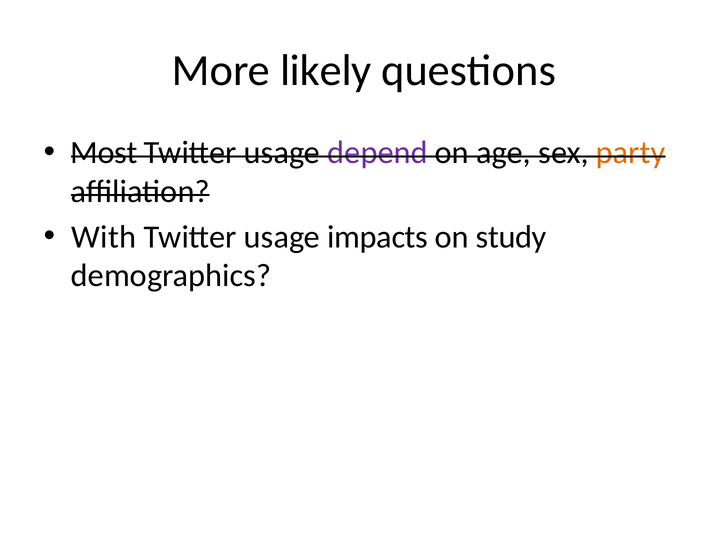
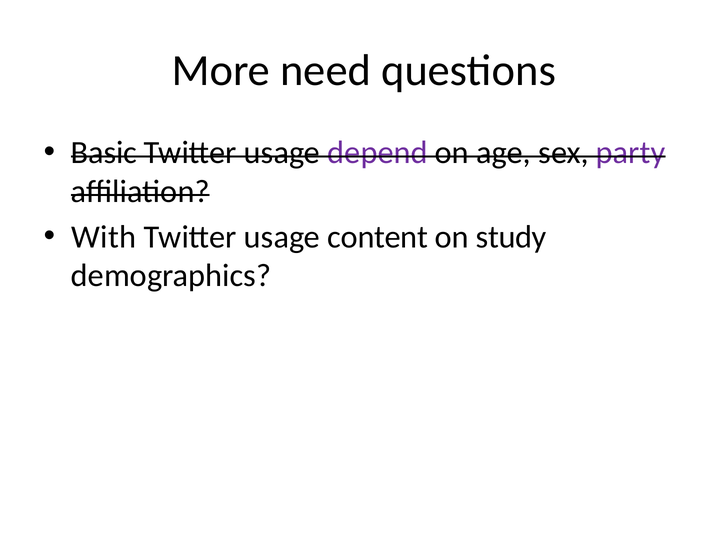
likely: likely -> need
Most: Most -> Basic
party colour: orange -> purple
impacts: impacts -> content
